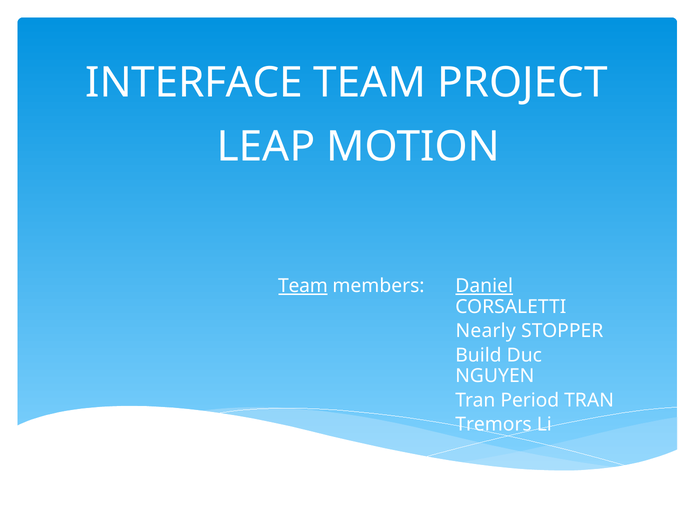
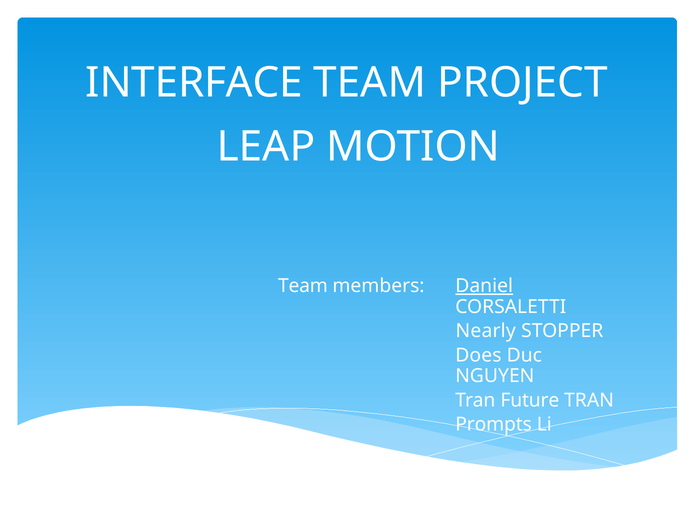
Team at (303, 286) underline: present -> none
Build: Build -> Does
Period: Period -> Future
Tremors: Tremors -> Prompts
